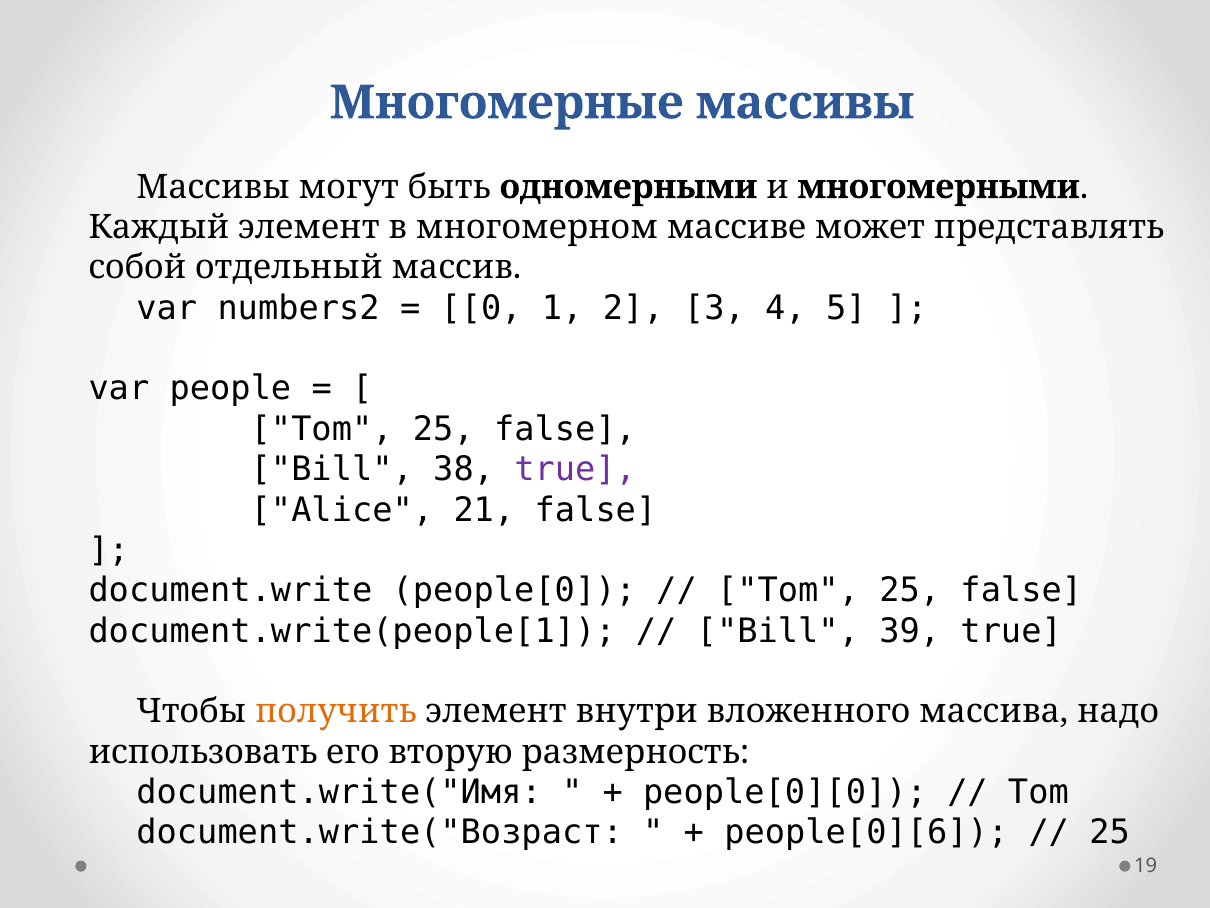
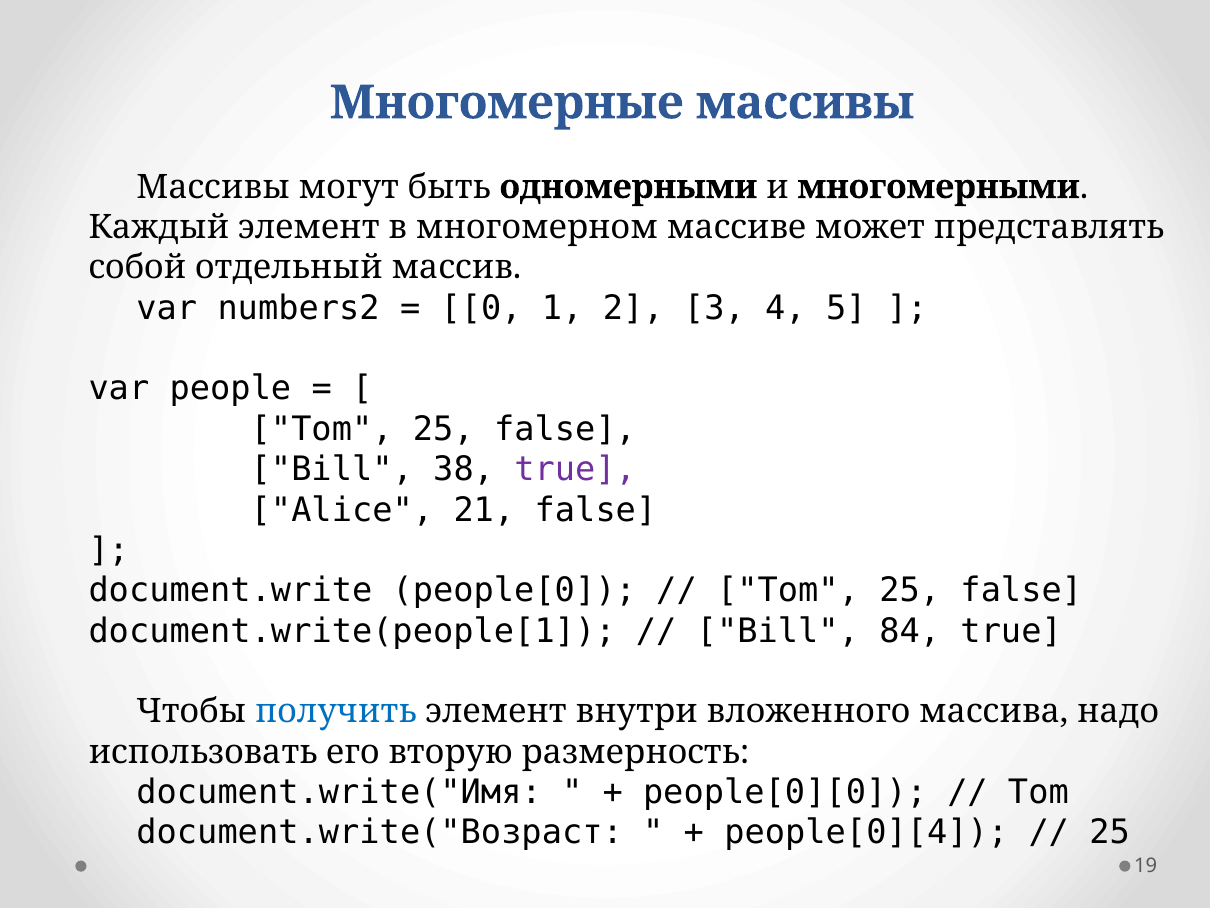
39: 39 -> 84
получить colour: orange -> blue
people[0][6: people[0][6 -> people[0][4
